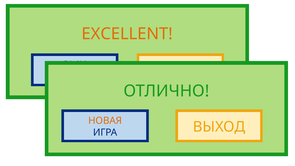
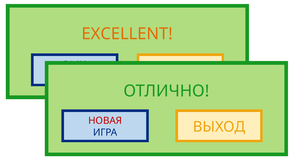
НОВАЯ colour: orange -> red
